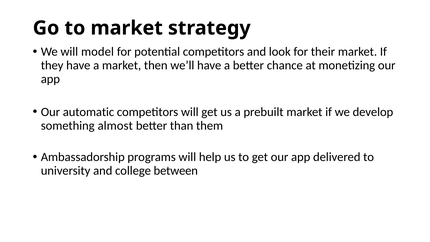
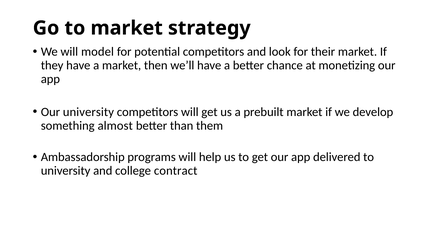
Our automatic: automatic -> university
between: between -> contract
